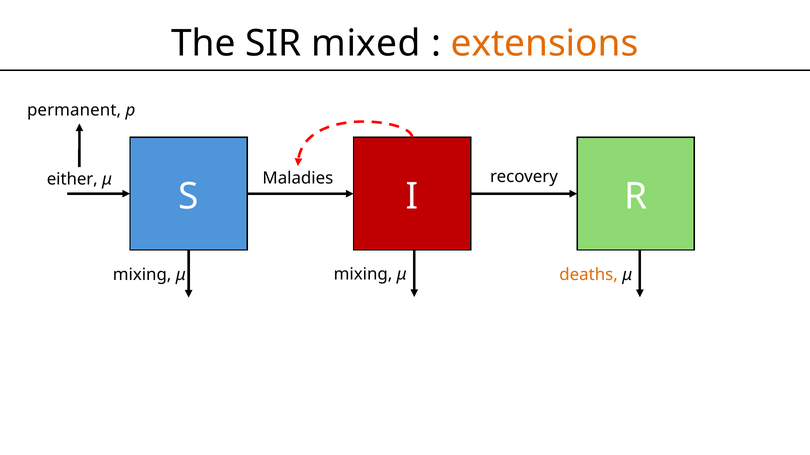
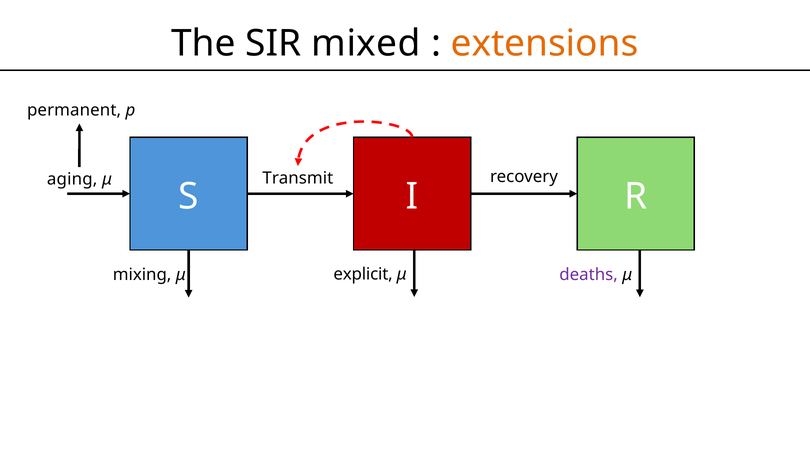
Maladies: Maladies -> Transmit
either: either -> aging
mixing at (363, 275): mixing -> explicit
deaths colour: orange -> purple
